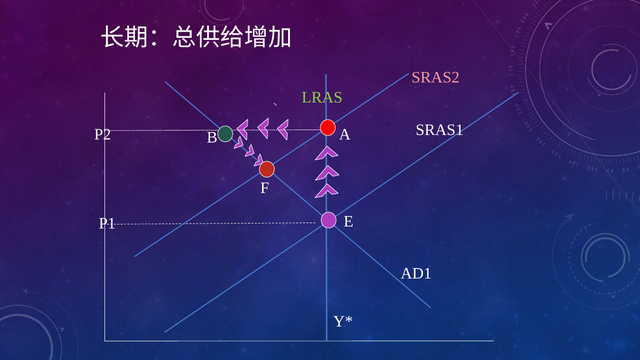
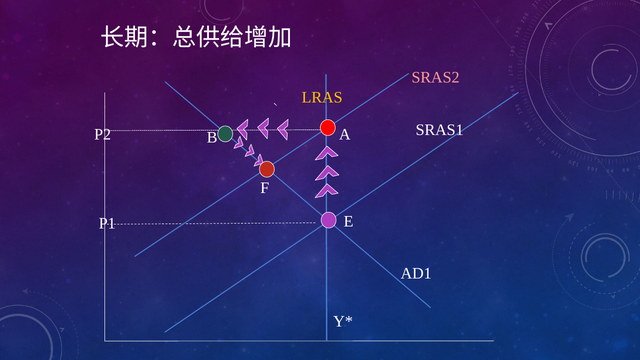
LRAS colour: light green -> yellow
